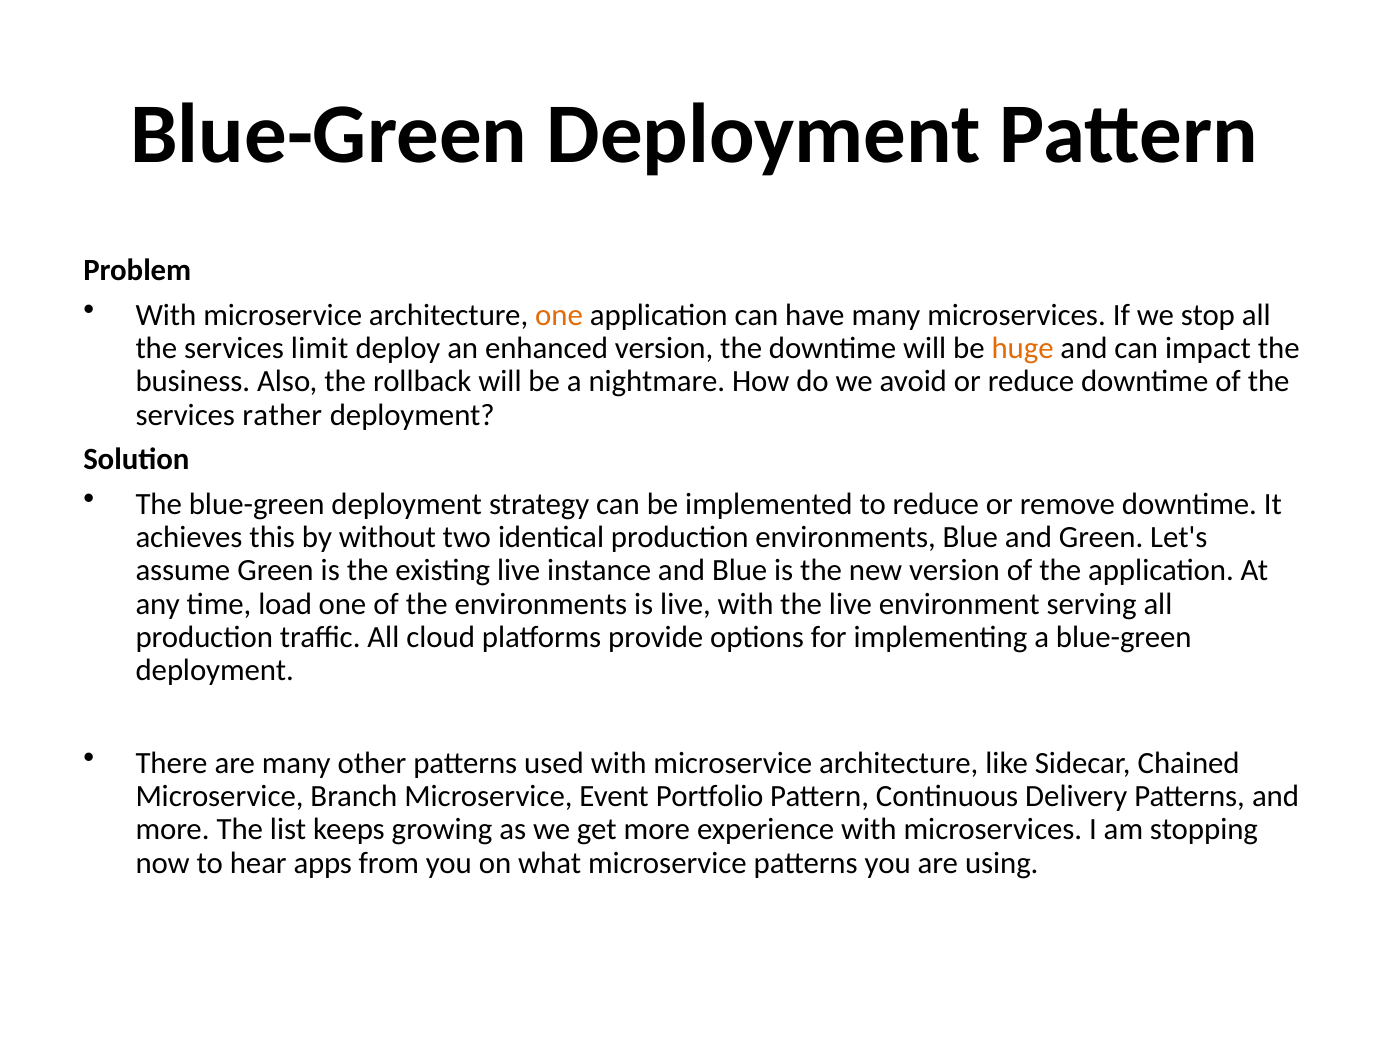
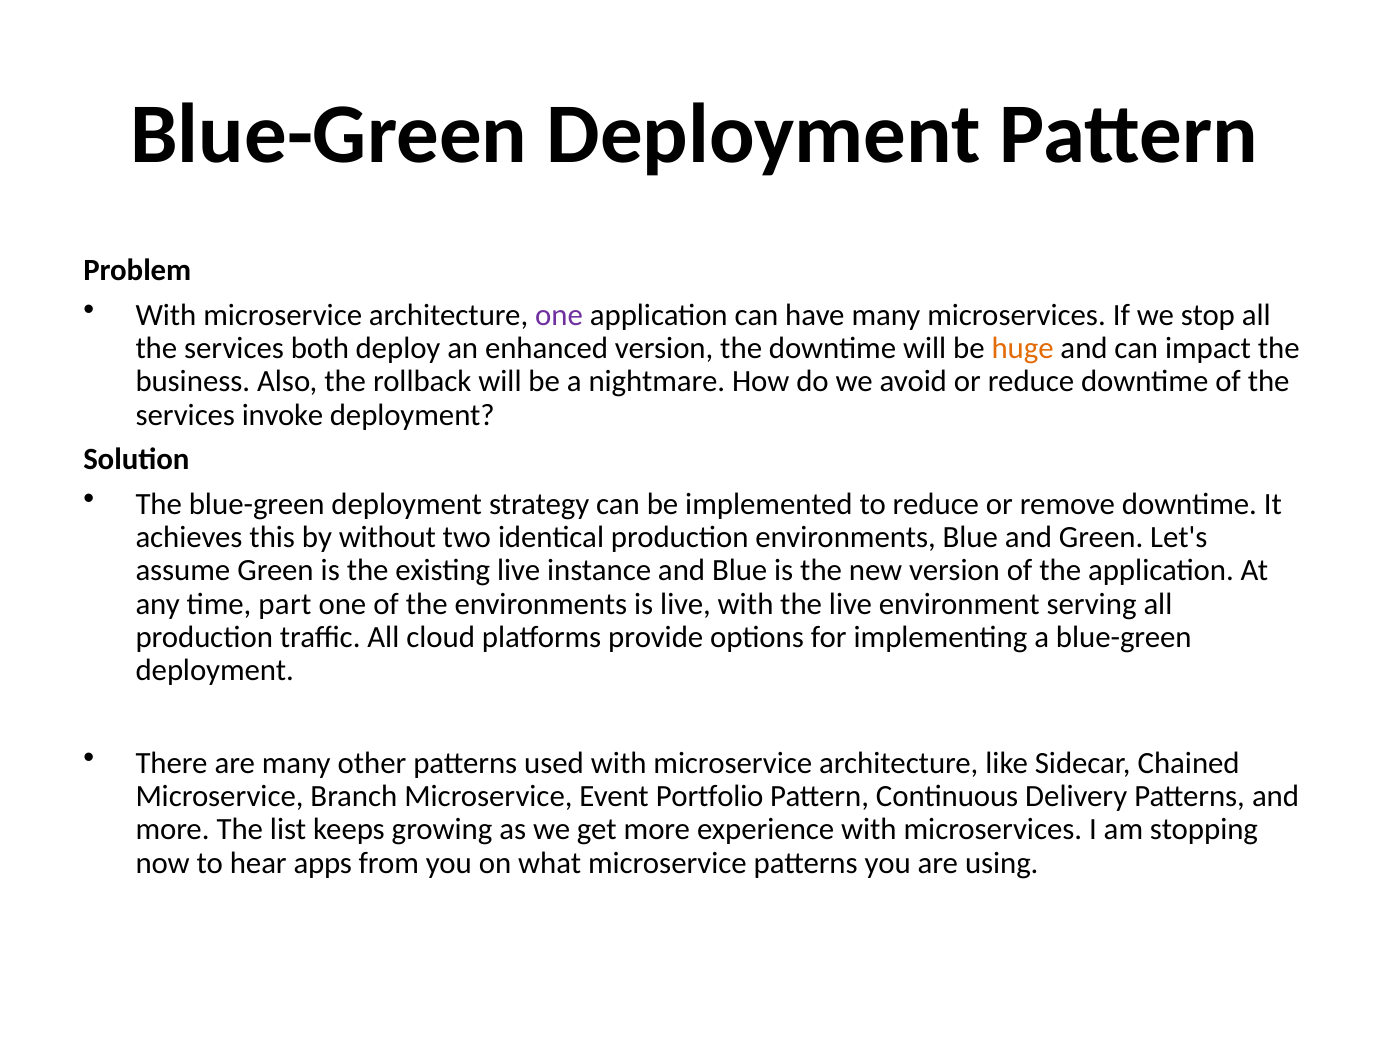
one at (559, 315) colour: orange -> purple
limit: limit -> both
rather: rather -> invoke
load: load -> part
